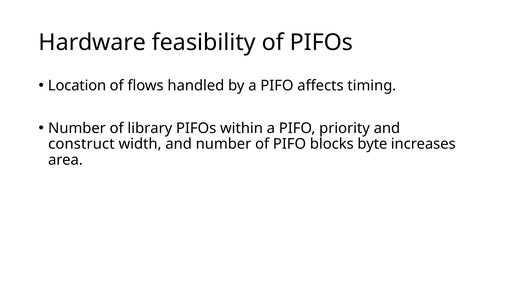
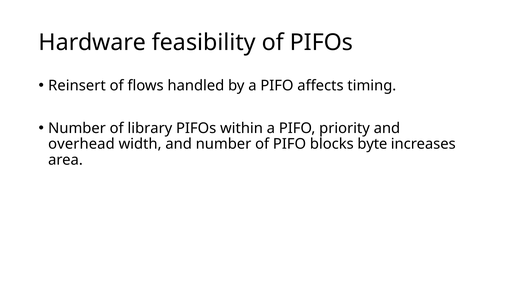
Location: Location -> Reinsert
construct: construct -> overhead
